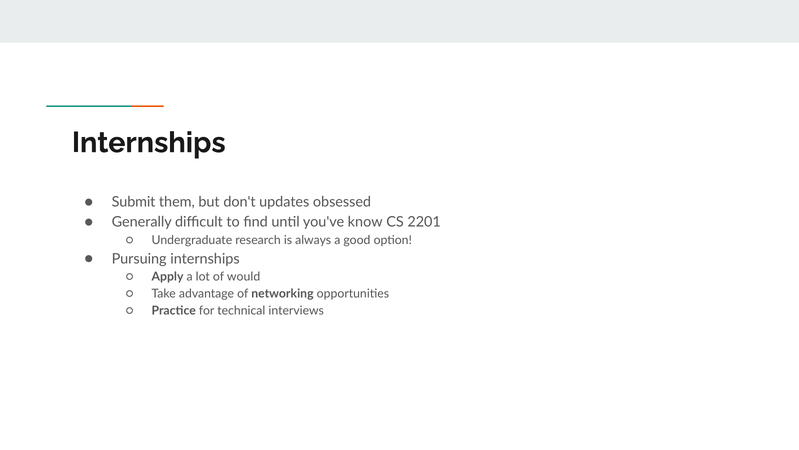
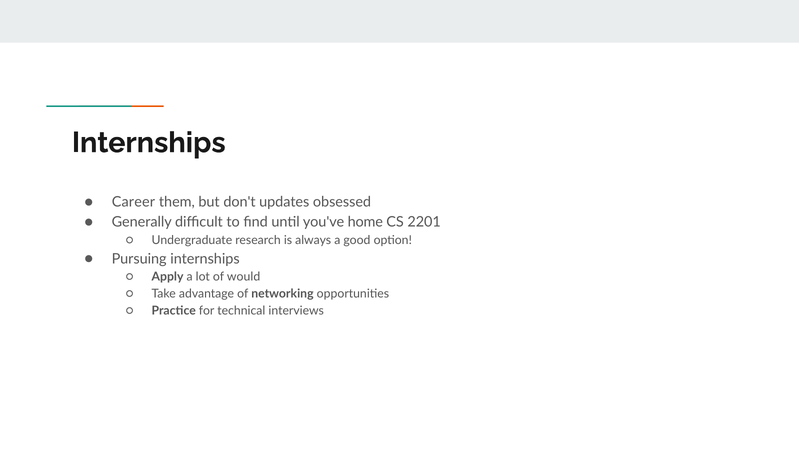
Submit: Submit -> Career
know: know -> home
